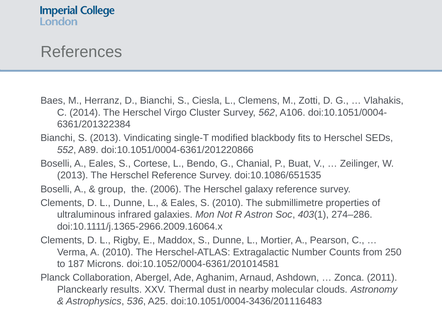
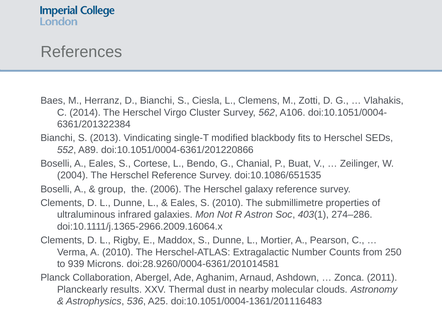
2013 at (73, 175): 2013 -> 2004
187: 187 -> 939
doi:10.1052/0004-6361/201014581: doi:10.1052/0004-6361/201014581 -> doi:28.9260/0004-6361/201014581
doi:10.1051/0004-3436/201116483: doi:10.1051/0004-3436/201116483 -> doi:10.1051/0004-1361/201116483
